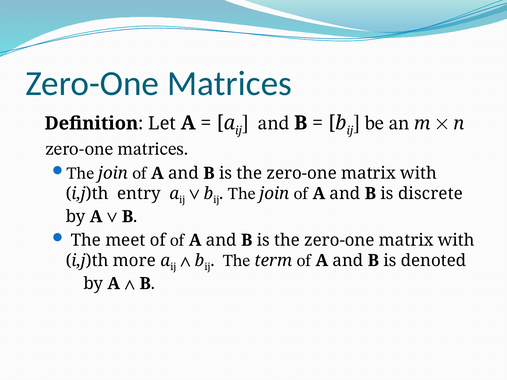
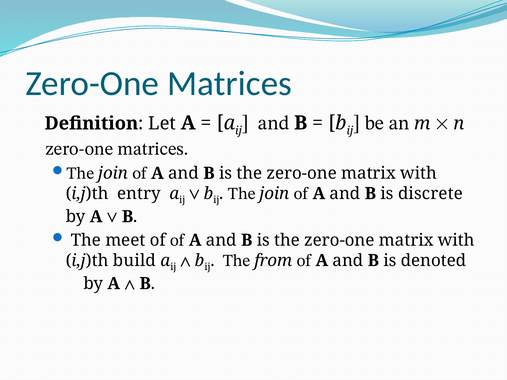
more: more -> build
term: term -> from
